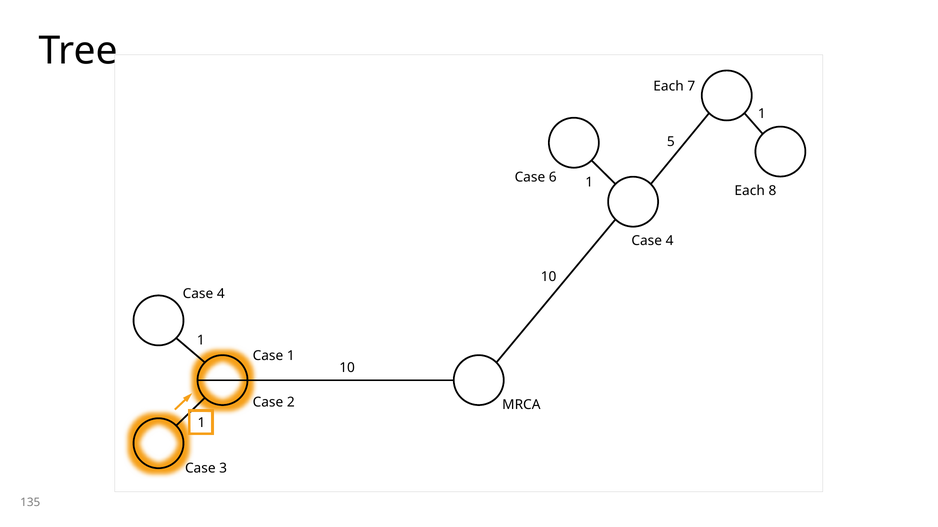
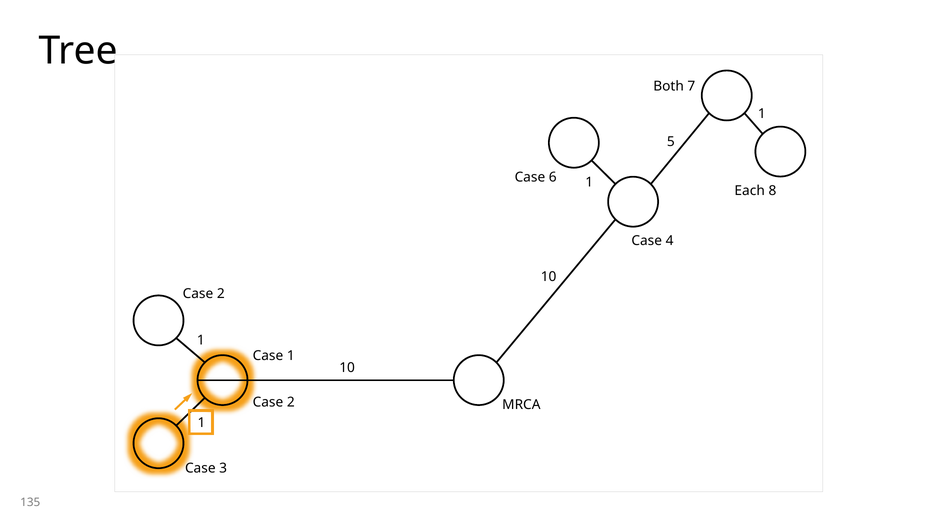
Each at (669, 87): Each -> Both
4 at (221, 294): 4 -> 2
